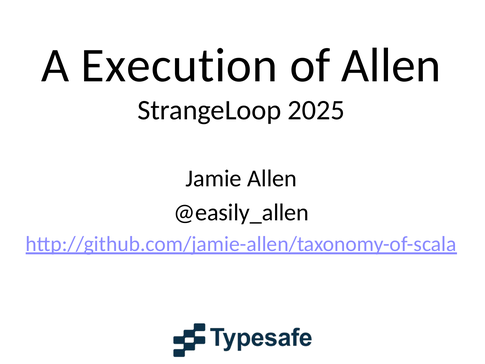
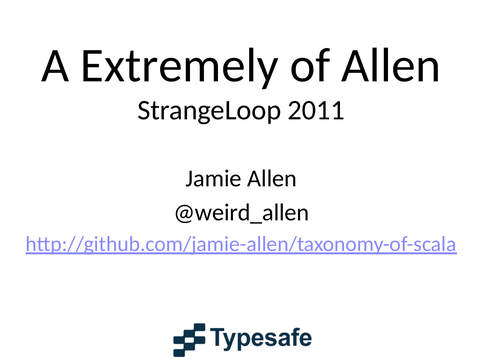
Execution: Execution -> Extremely
2025: 2025 -> 2011
@easily_allen: @easily_allen -> @weird_allen
